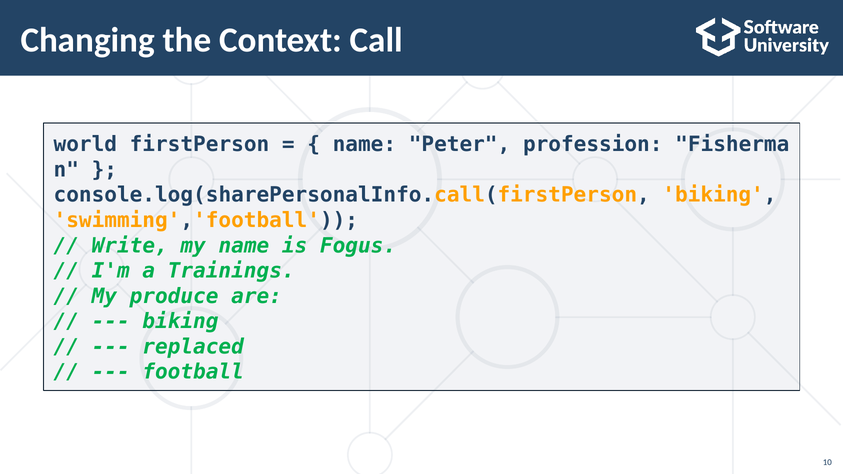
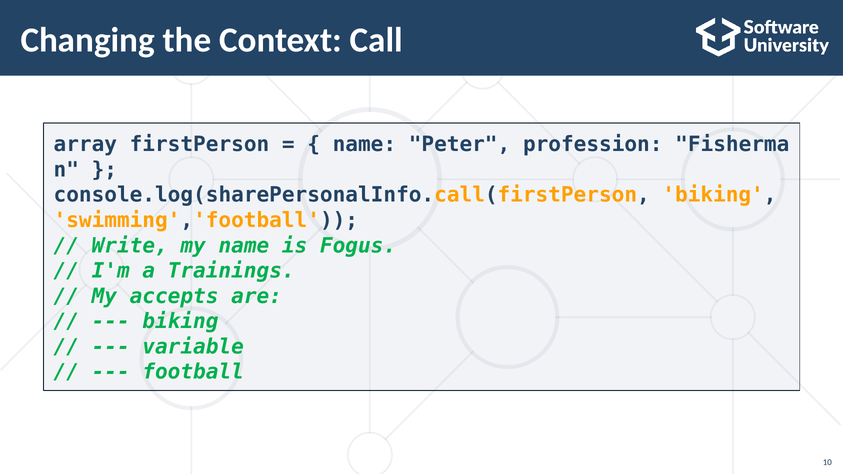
world: world -> array
produce: produce -> accepts
replaced: replaced -> variable
